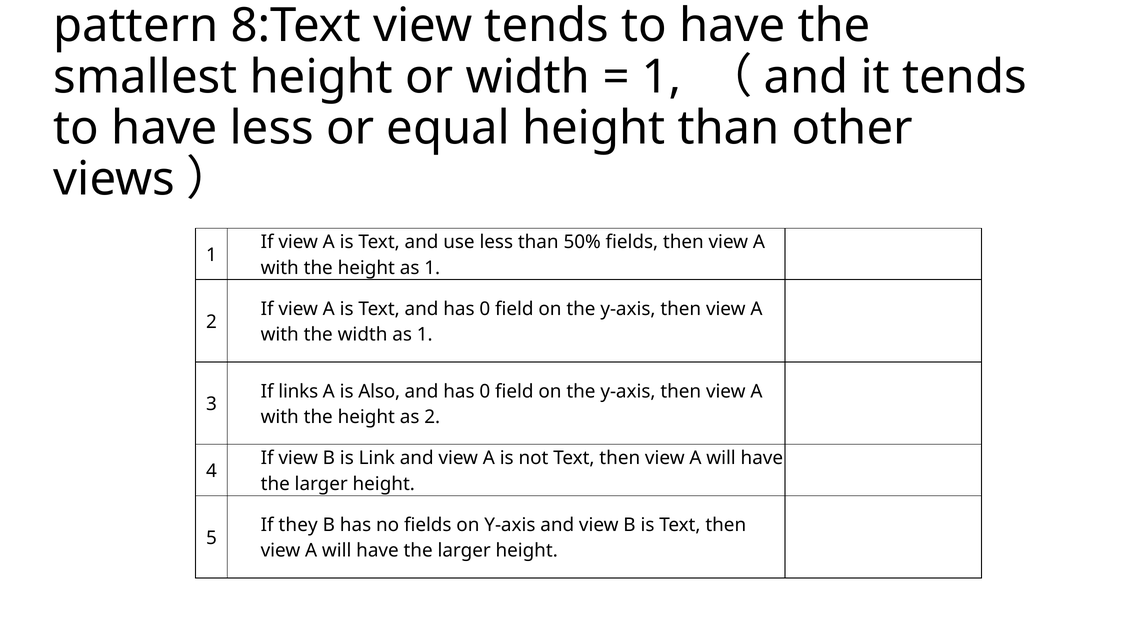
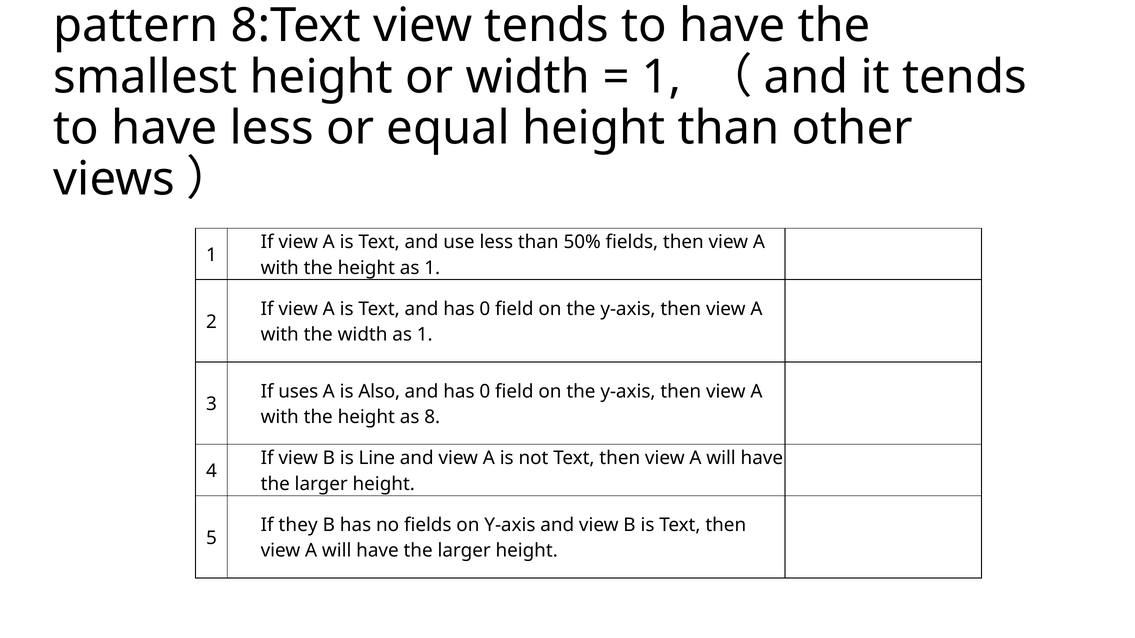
links: links -> uses
as 2: 2 -> 8
Link: Link -> Line
